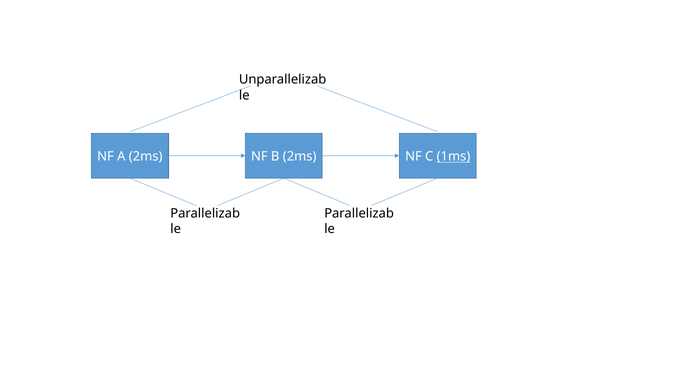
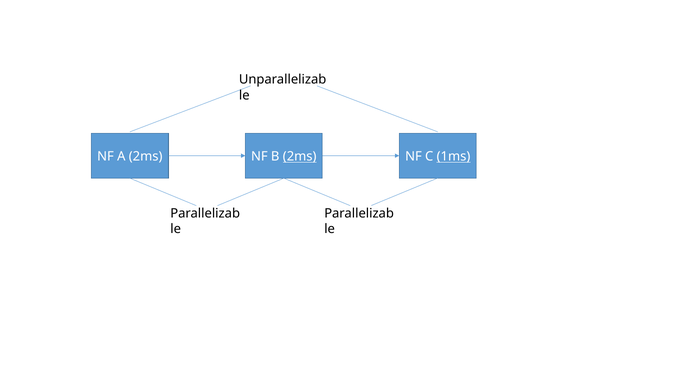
2ms at (300, 156) underline: none -> present
